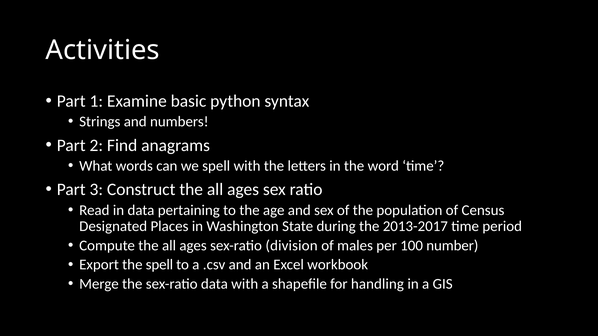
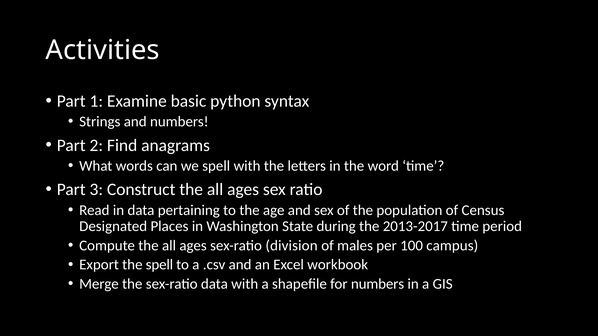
number: number -> campus
for handling: handling -> numbers
